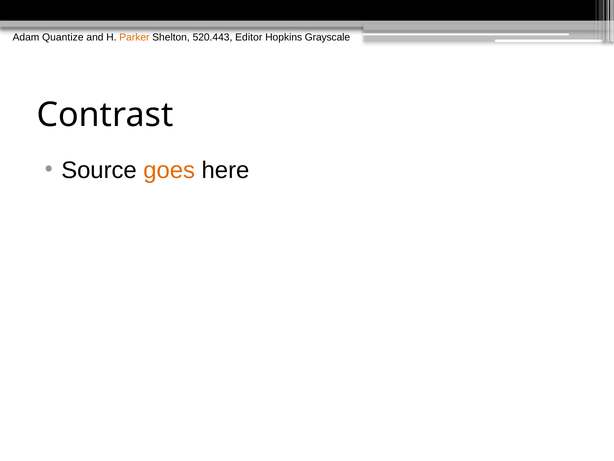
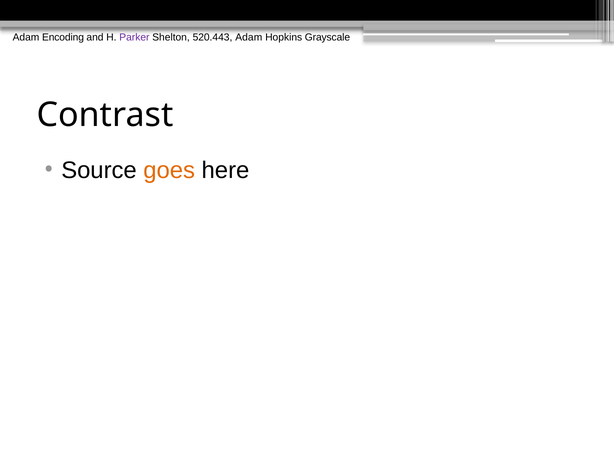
Quantize: Quantize -> Encoding
Parker colour: orange -> purple
520.443 Editor: Editor -> Adam
